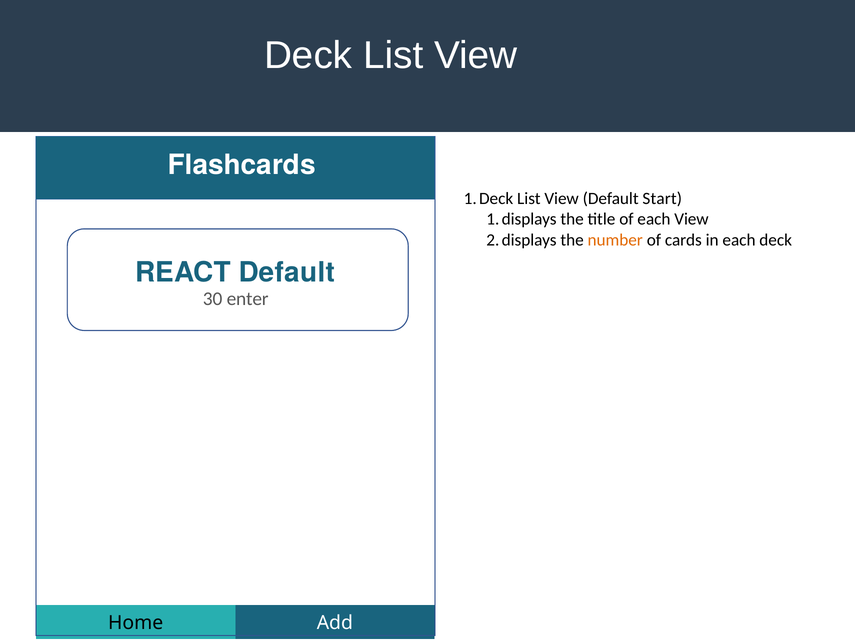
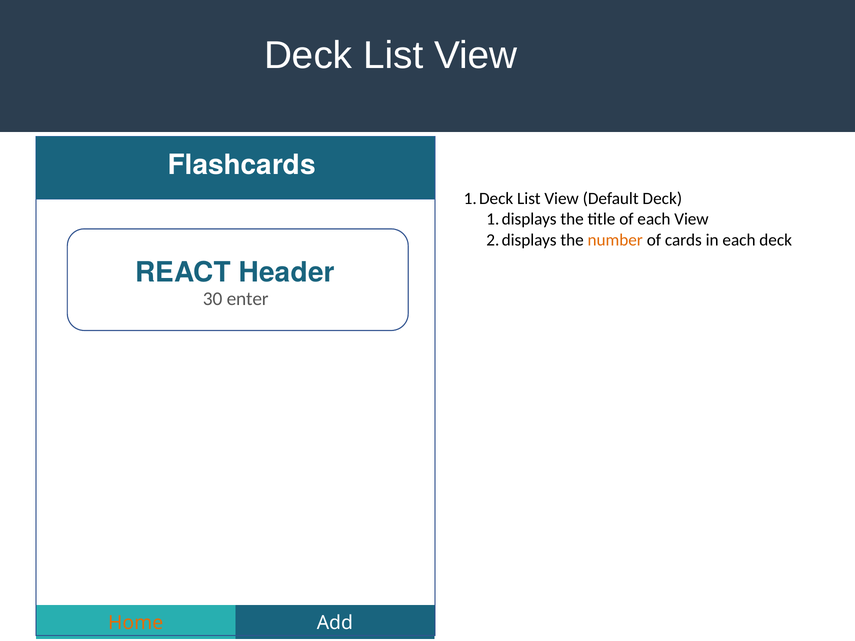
Default Start: Start -> Deck
REACT Default: Default -> Header
Home colour: black -> orange
